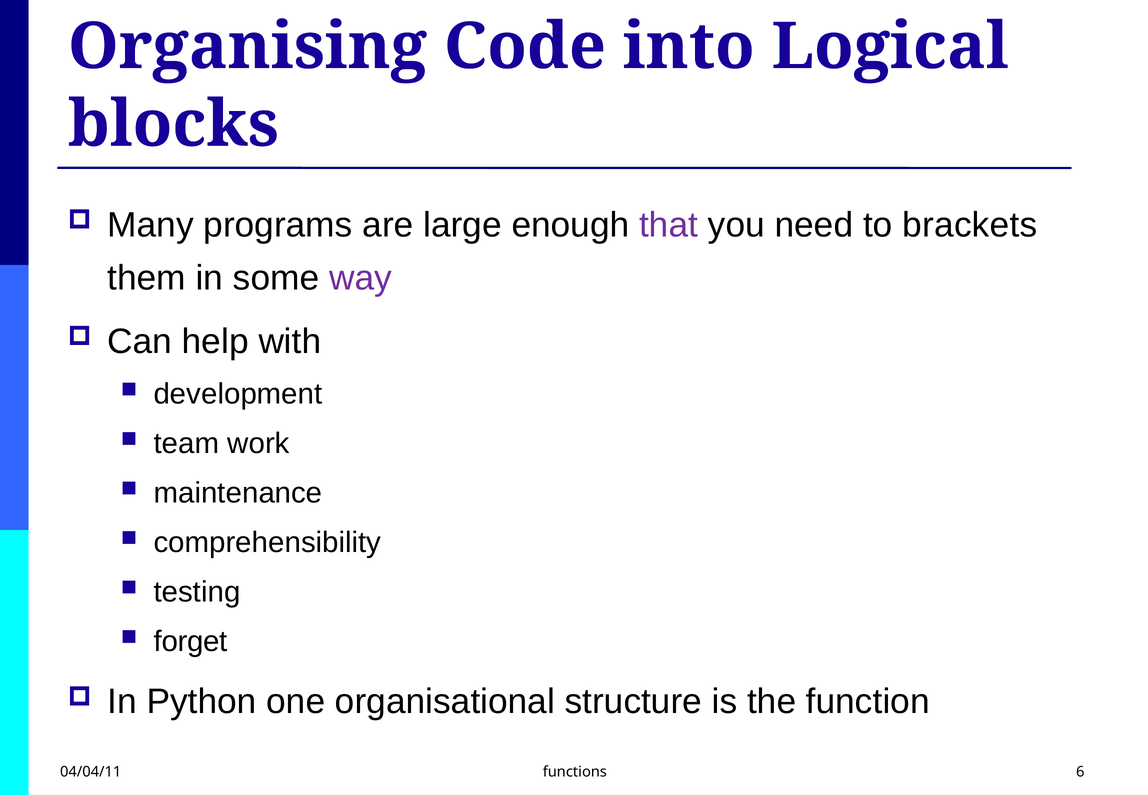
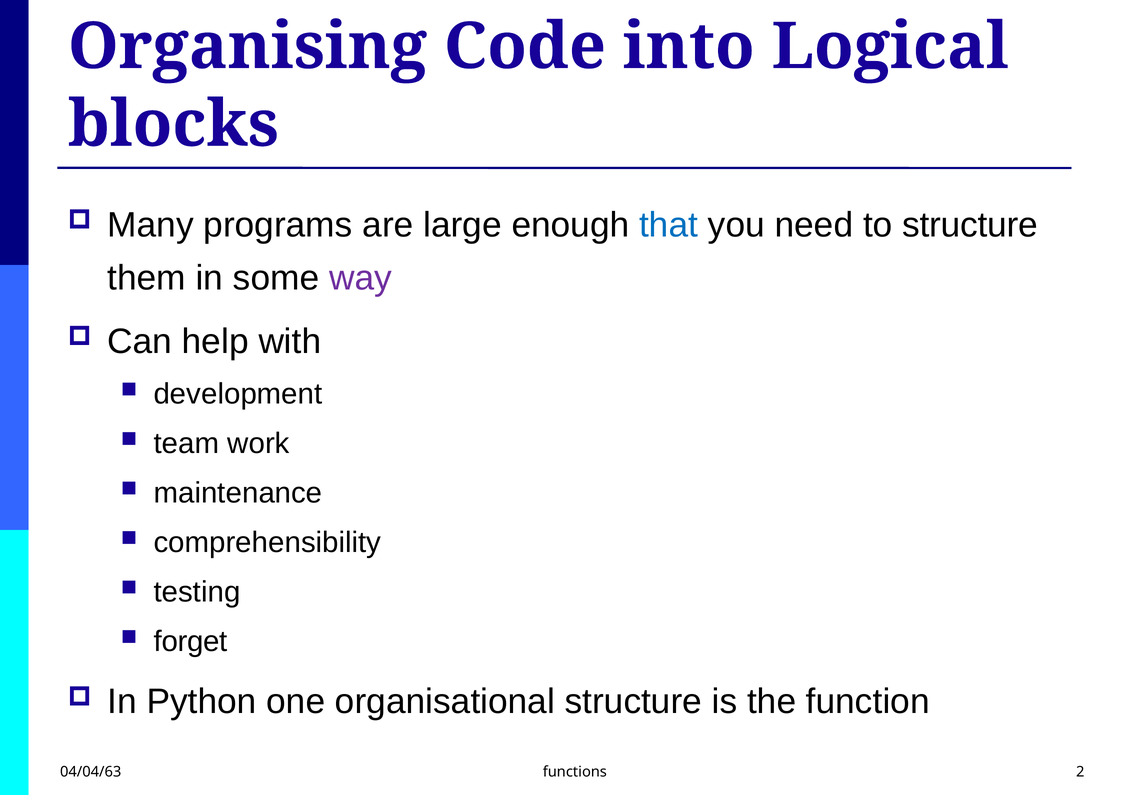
that colour: purple -> blue
to brackets: brackets -> structure
04/04/11: 04/04/11 -> 04/04/63
6: 6 -> 2
